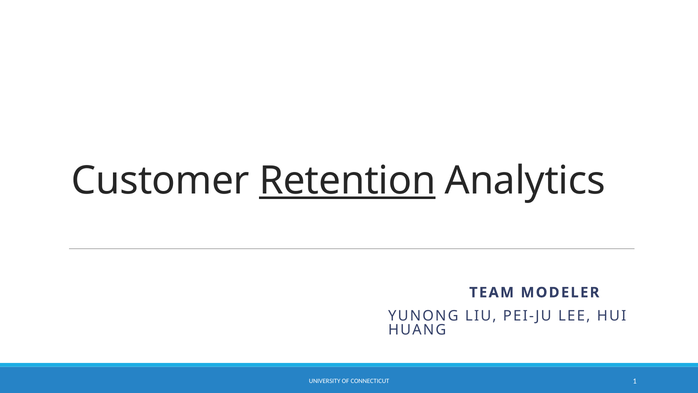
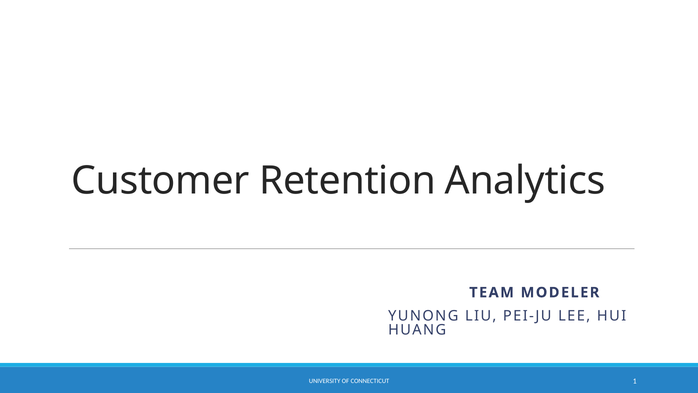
Retention underline: present -> none
